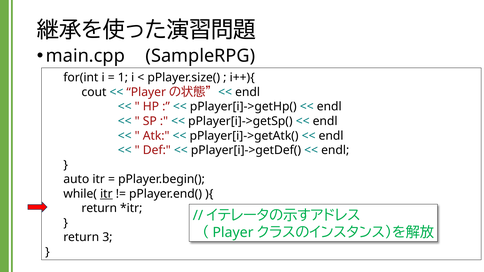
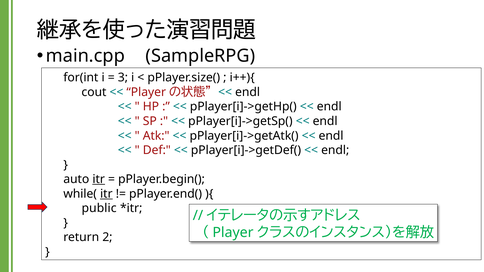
1: 1 -> 3
itr at (99, 179) underline: none -> present
return at (99, 208): return -> public
3: 3 -> 2
